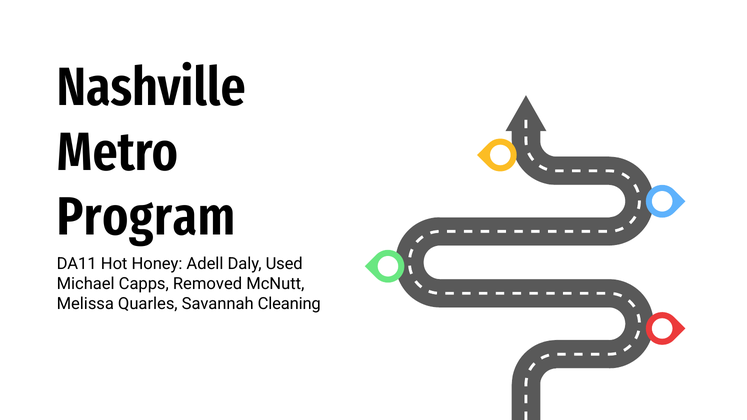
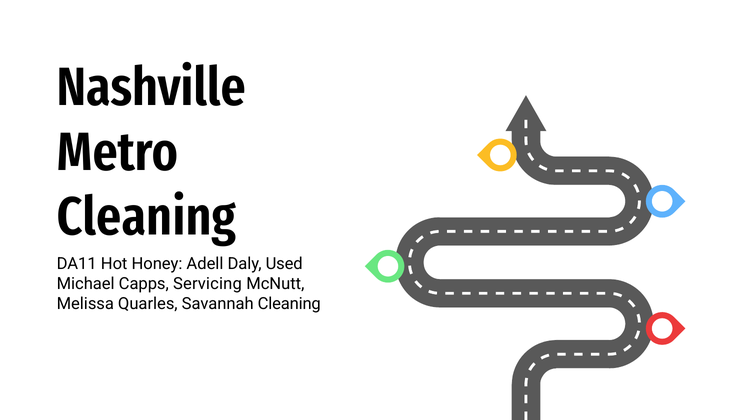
Program at (146, 217): Program -> Cleaning
Removed: Removed -> Servicing
